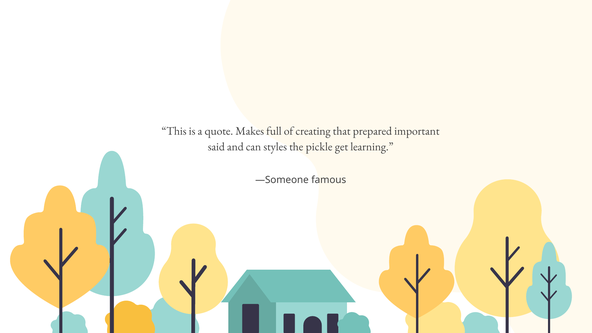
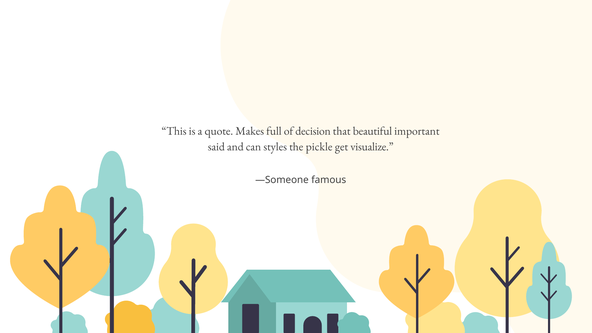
creating: creating -> decision
prepared: prepared -> beautiful
learning: learning -> visualize
